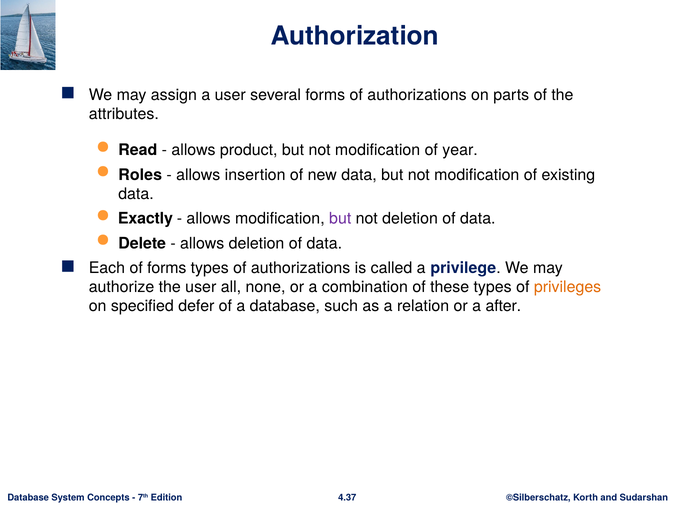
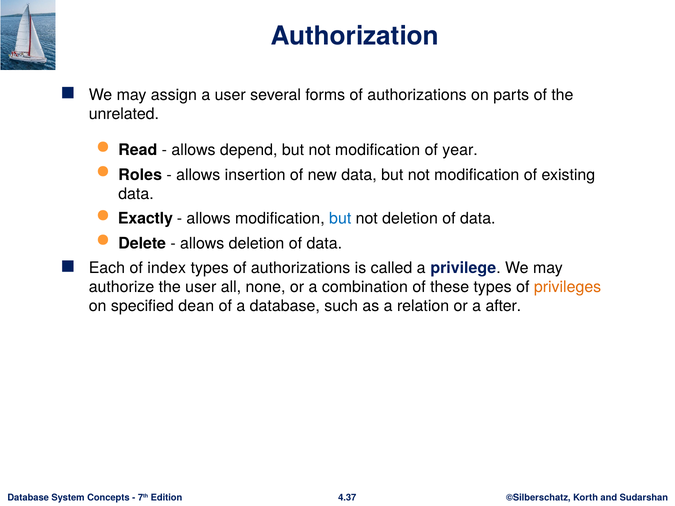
attributes: attributes -> unrelated
product: product -> depend
but at (340, 219) colour: purple -> blue
of forms: forms -> index
defer: defer -> dean
